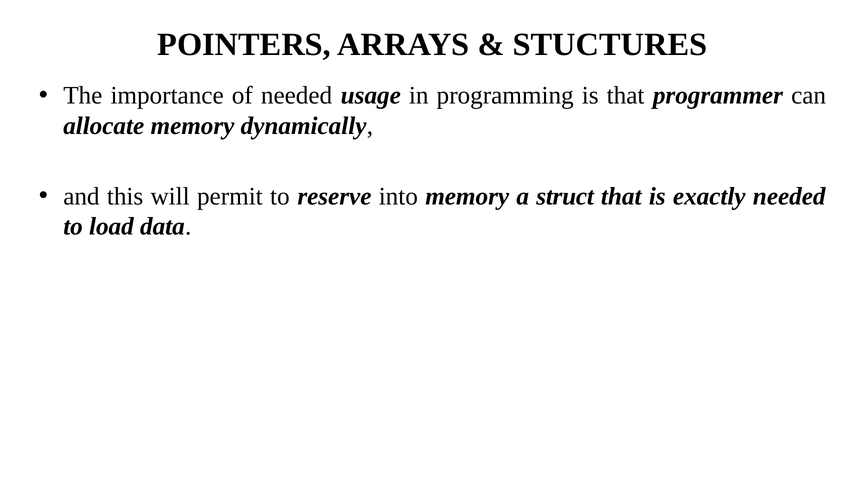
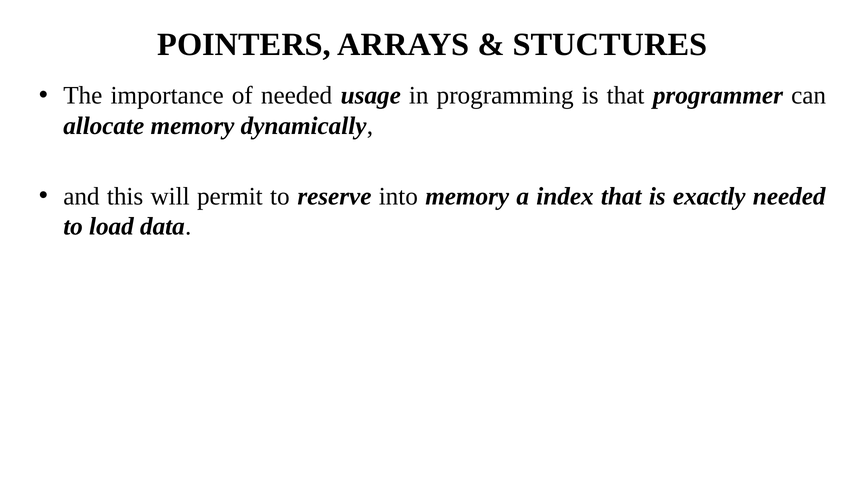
struct: struct -> index
